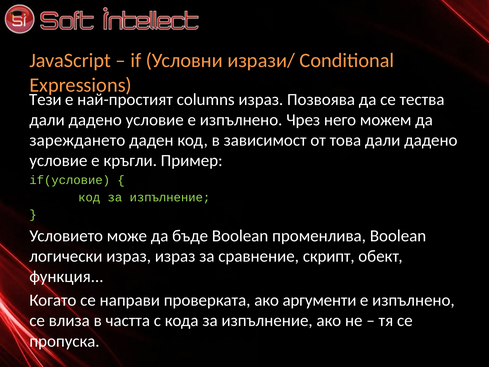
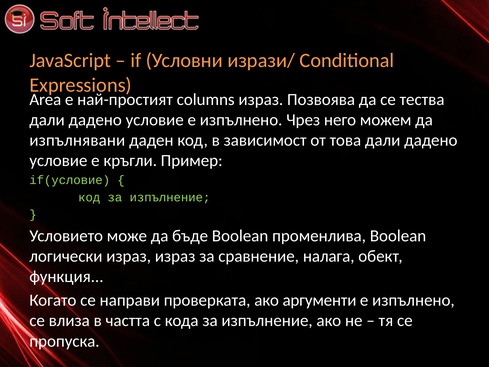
Тези: Тези -> Area
зареждането: зареждането -> изпълнявани
скрипт: скрипт -> налага
